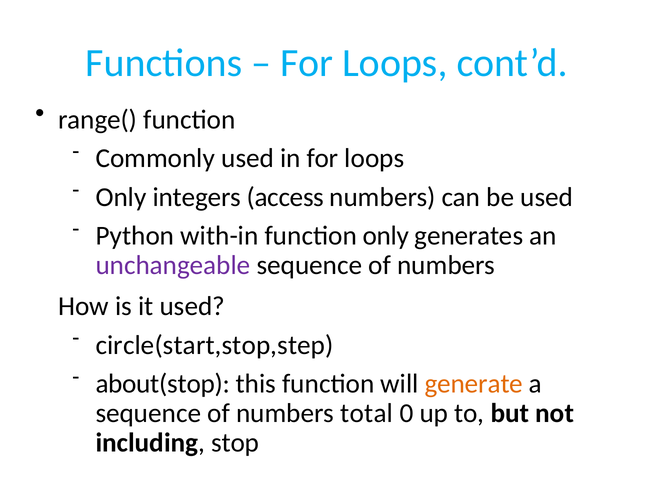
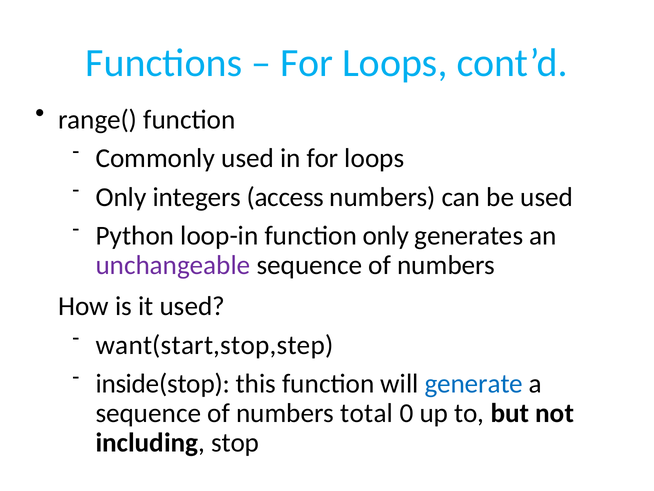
with-in: with-in -> loop-in
circle(start,stop,step: circle(start,stop,step -> want(start,stop,step
about(stop: about(stop -> inside(stop
generate colour: orange -> blue
